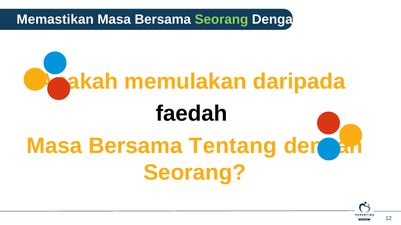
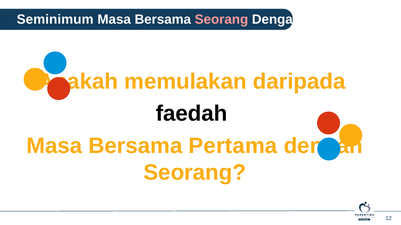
Memastikan: Memastikan -> Seminimum
Seorang at (221, 20) colour: light green -> pink
Tentang: Tentang -> Pertama
